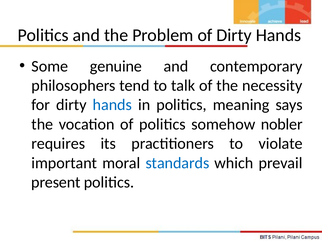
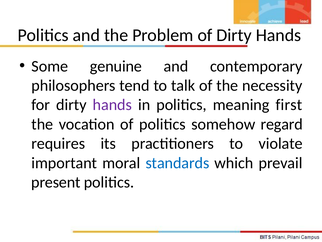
hands at (112, 105) colour: blue -> purple
says: says -> first
nobler: nobler -> regard
